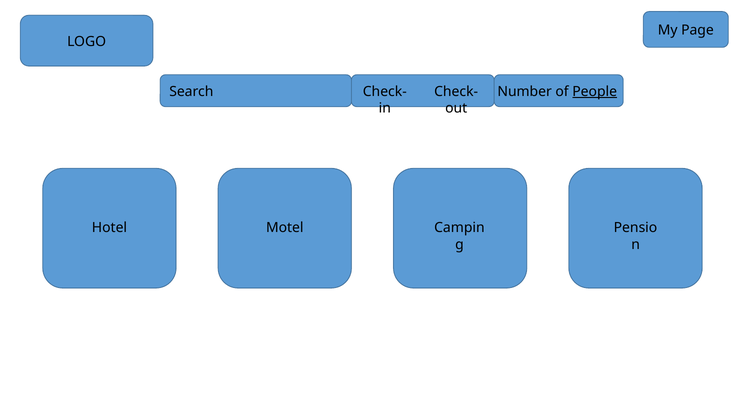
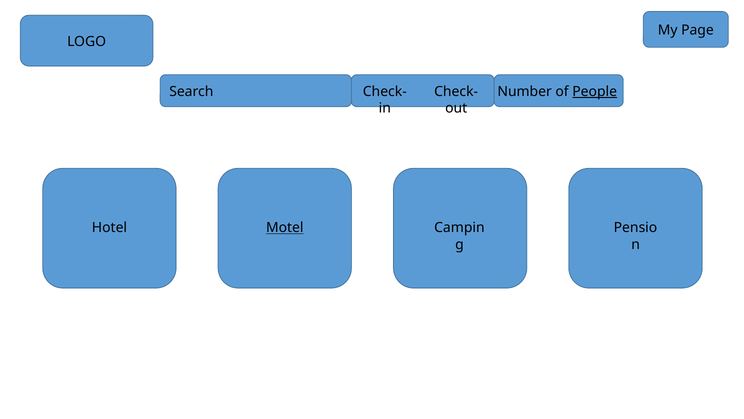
Motel underline: none -> present
